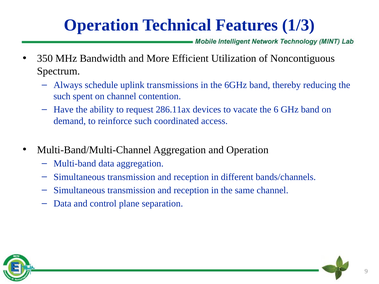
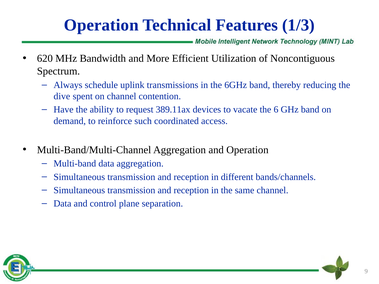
350: 350 -> 620
such at (62, 96): such -> dive
286.11ax: 286.11ax -> 389.11ax
